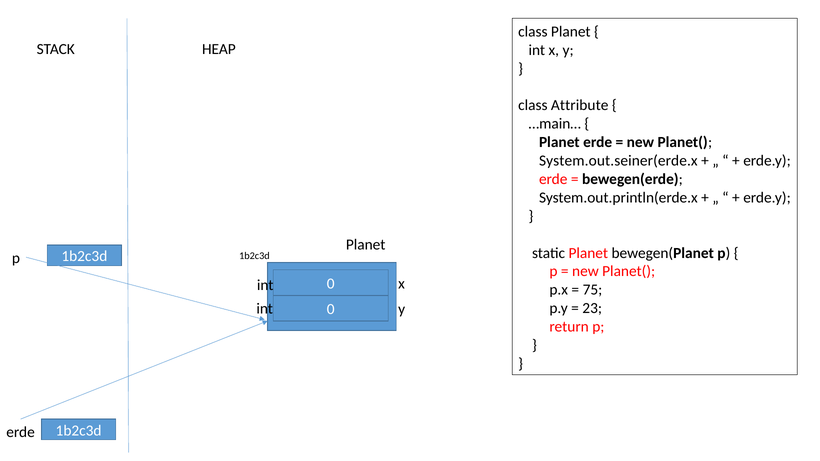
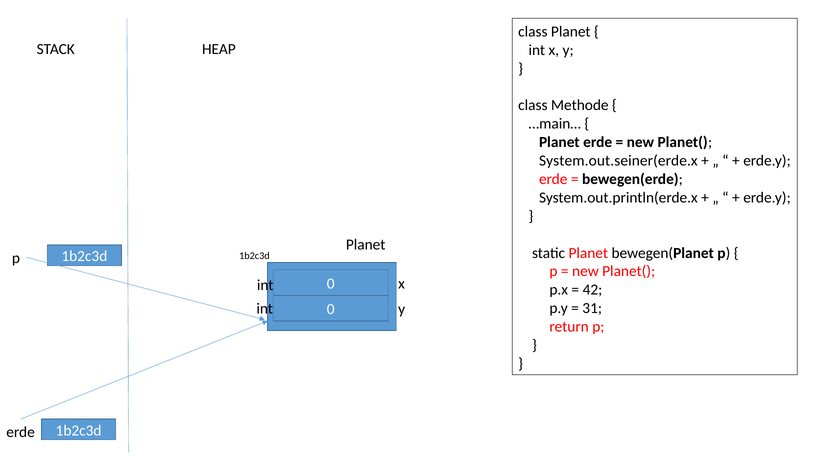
Attribute: Attribute -> Methode
75: 75 -> 42
23: 23 -> 31
